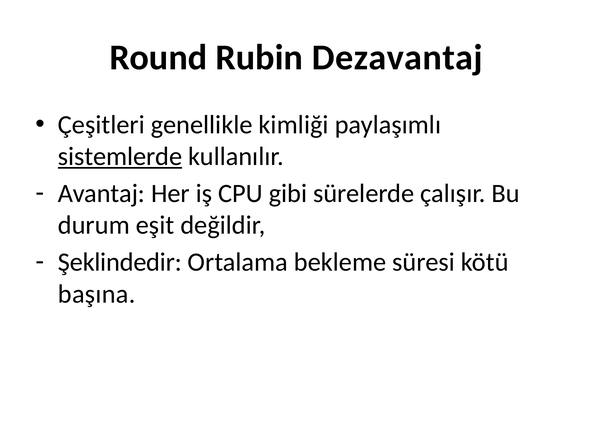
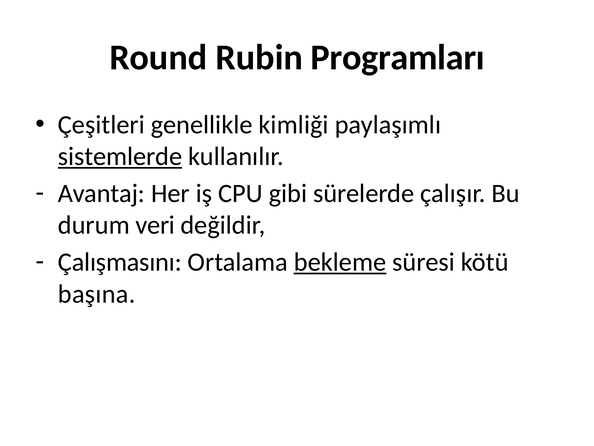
Dezavantaj: Dezavantaj -> Programları
eşit: eşit -> veri
Şeklindedir: Şeklindedir -> Çalışmasını
bekleme underline: none -> present
